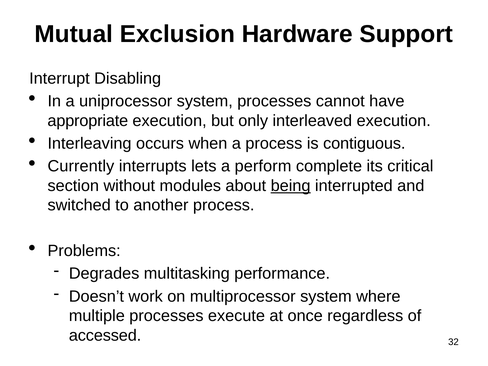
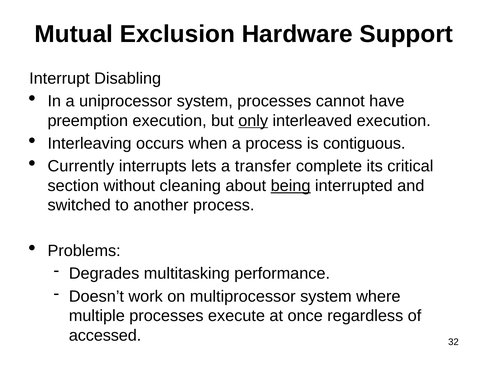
appropriate: appropriate -> preemption
only underline: none -> present
perform: perform -> transfer
modules: modules -> cleaning
